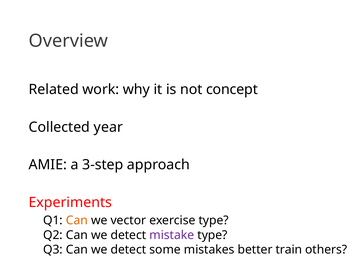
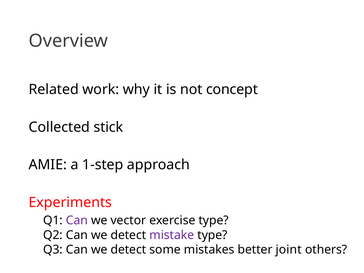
year: year -> stick
3-step: 3-step -> 1-step
Can at (77, 220) colour: orange -> purple
train: train -> joint
